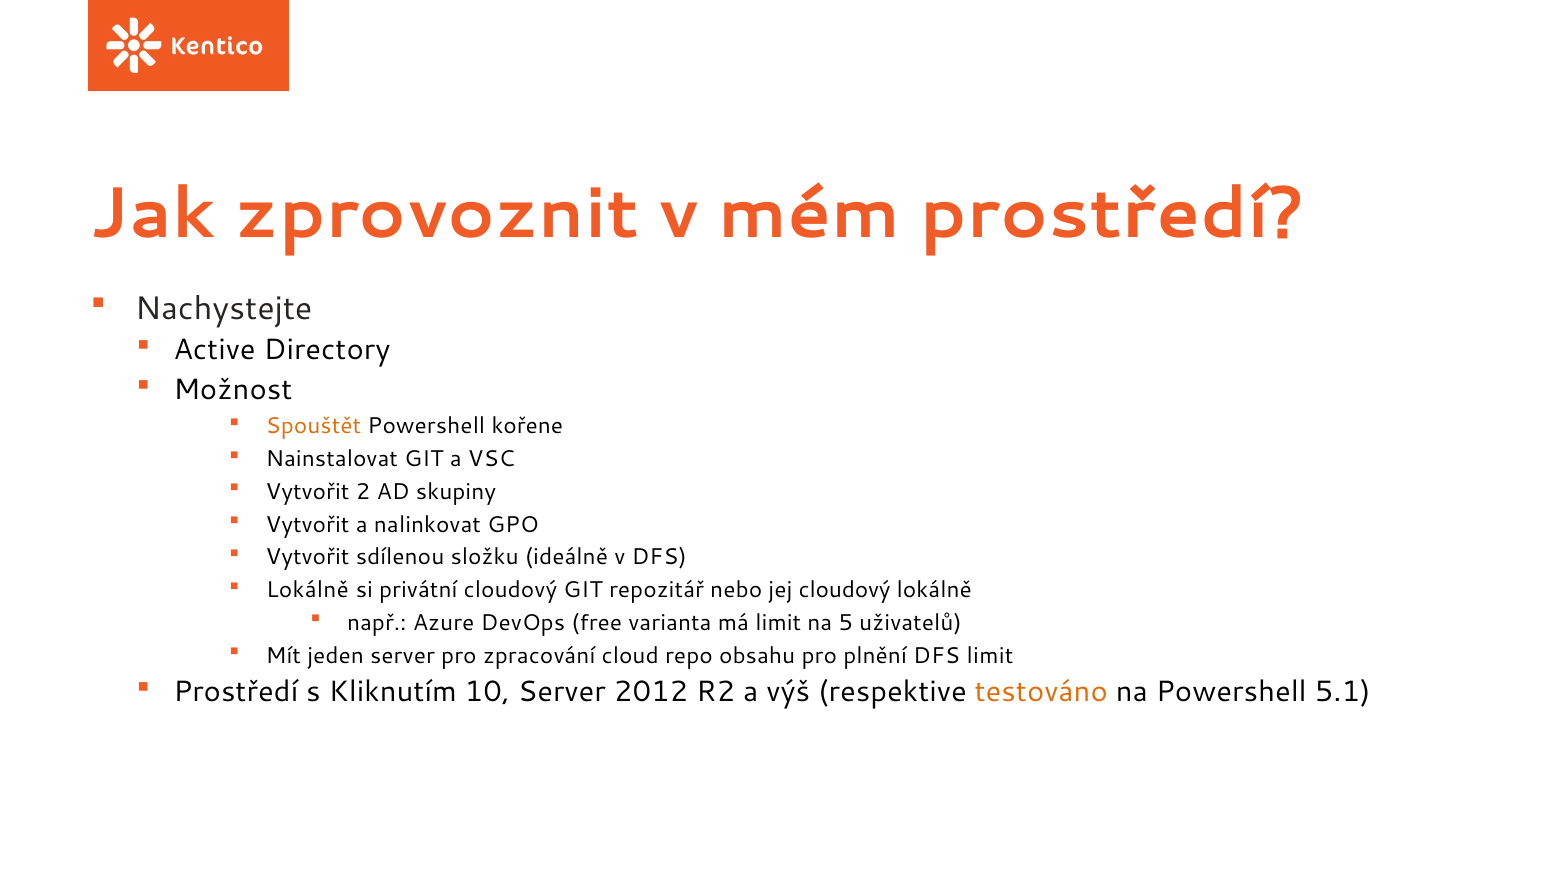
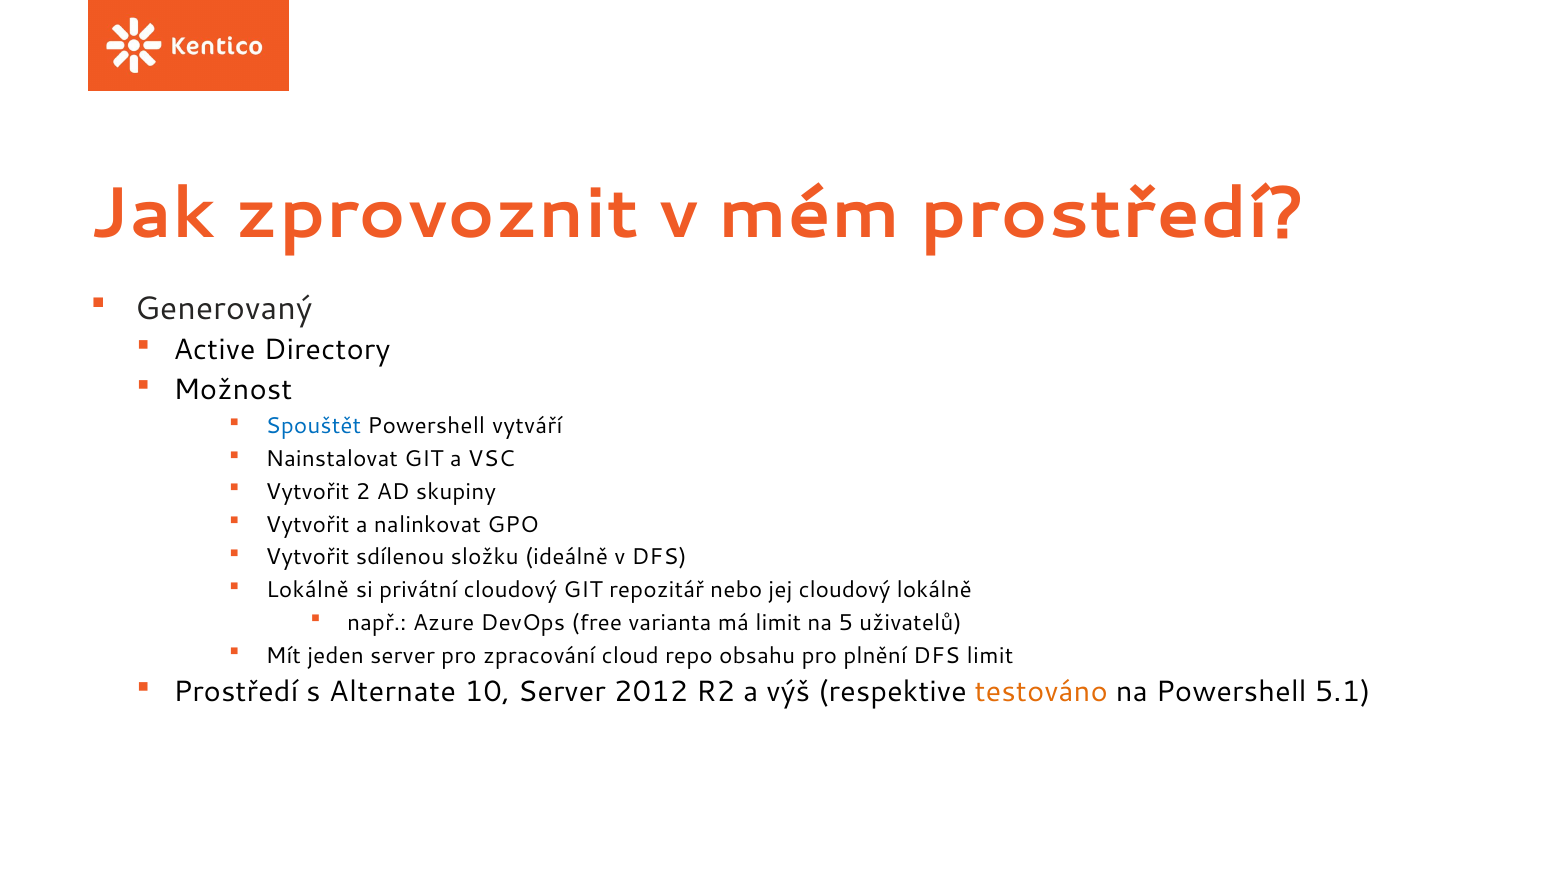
Nachystejte: Nachystejte -> Generovaný
Spouštět colour: orange -> blue
kořene: kořene -> vytváří
Kliknutím: Kliknutím -> Alternate
